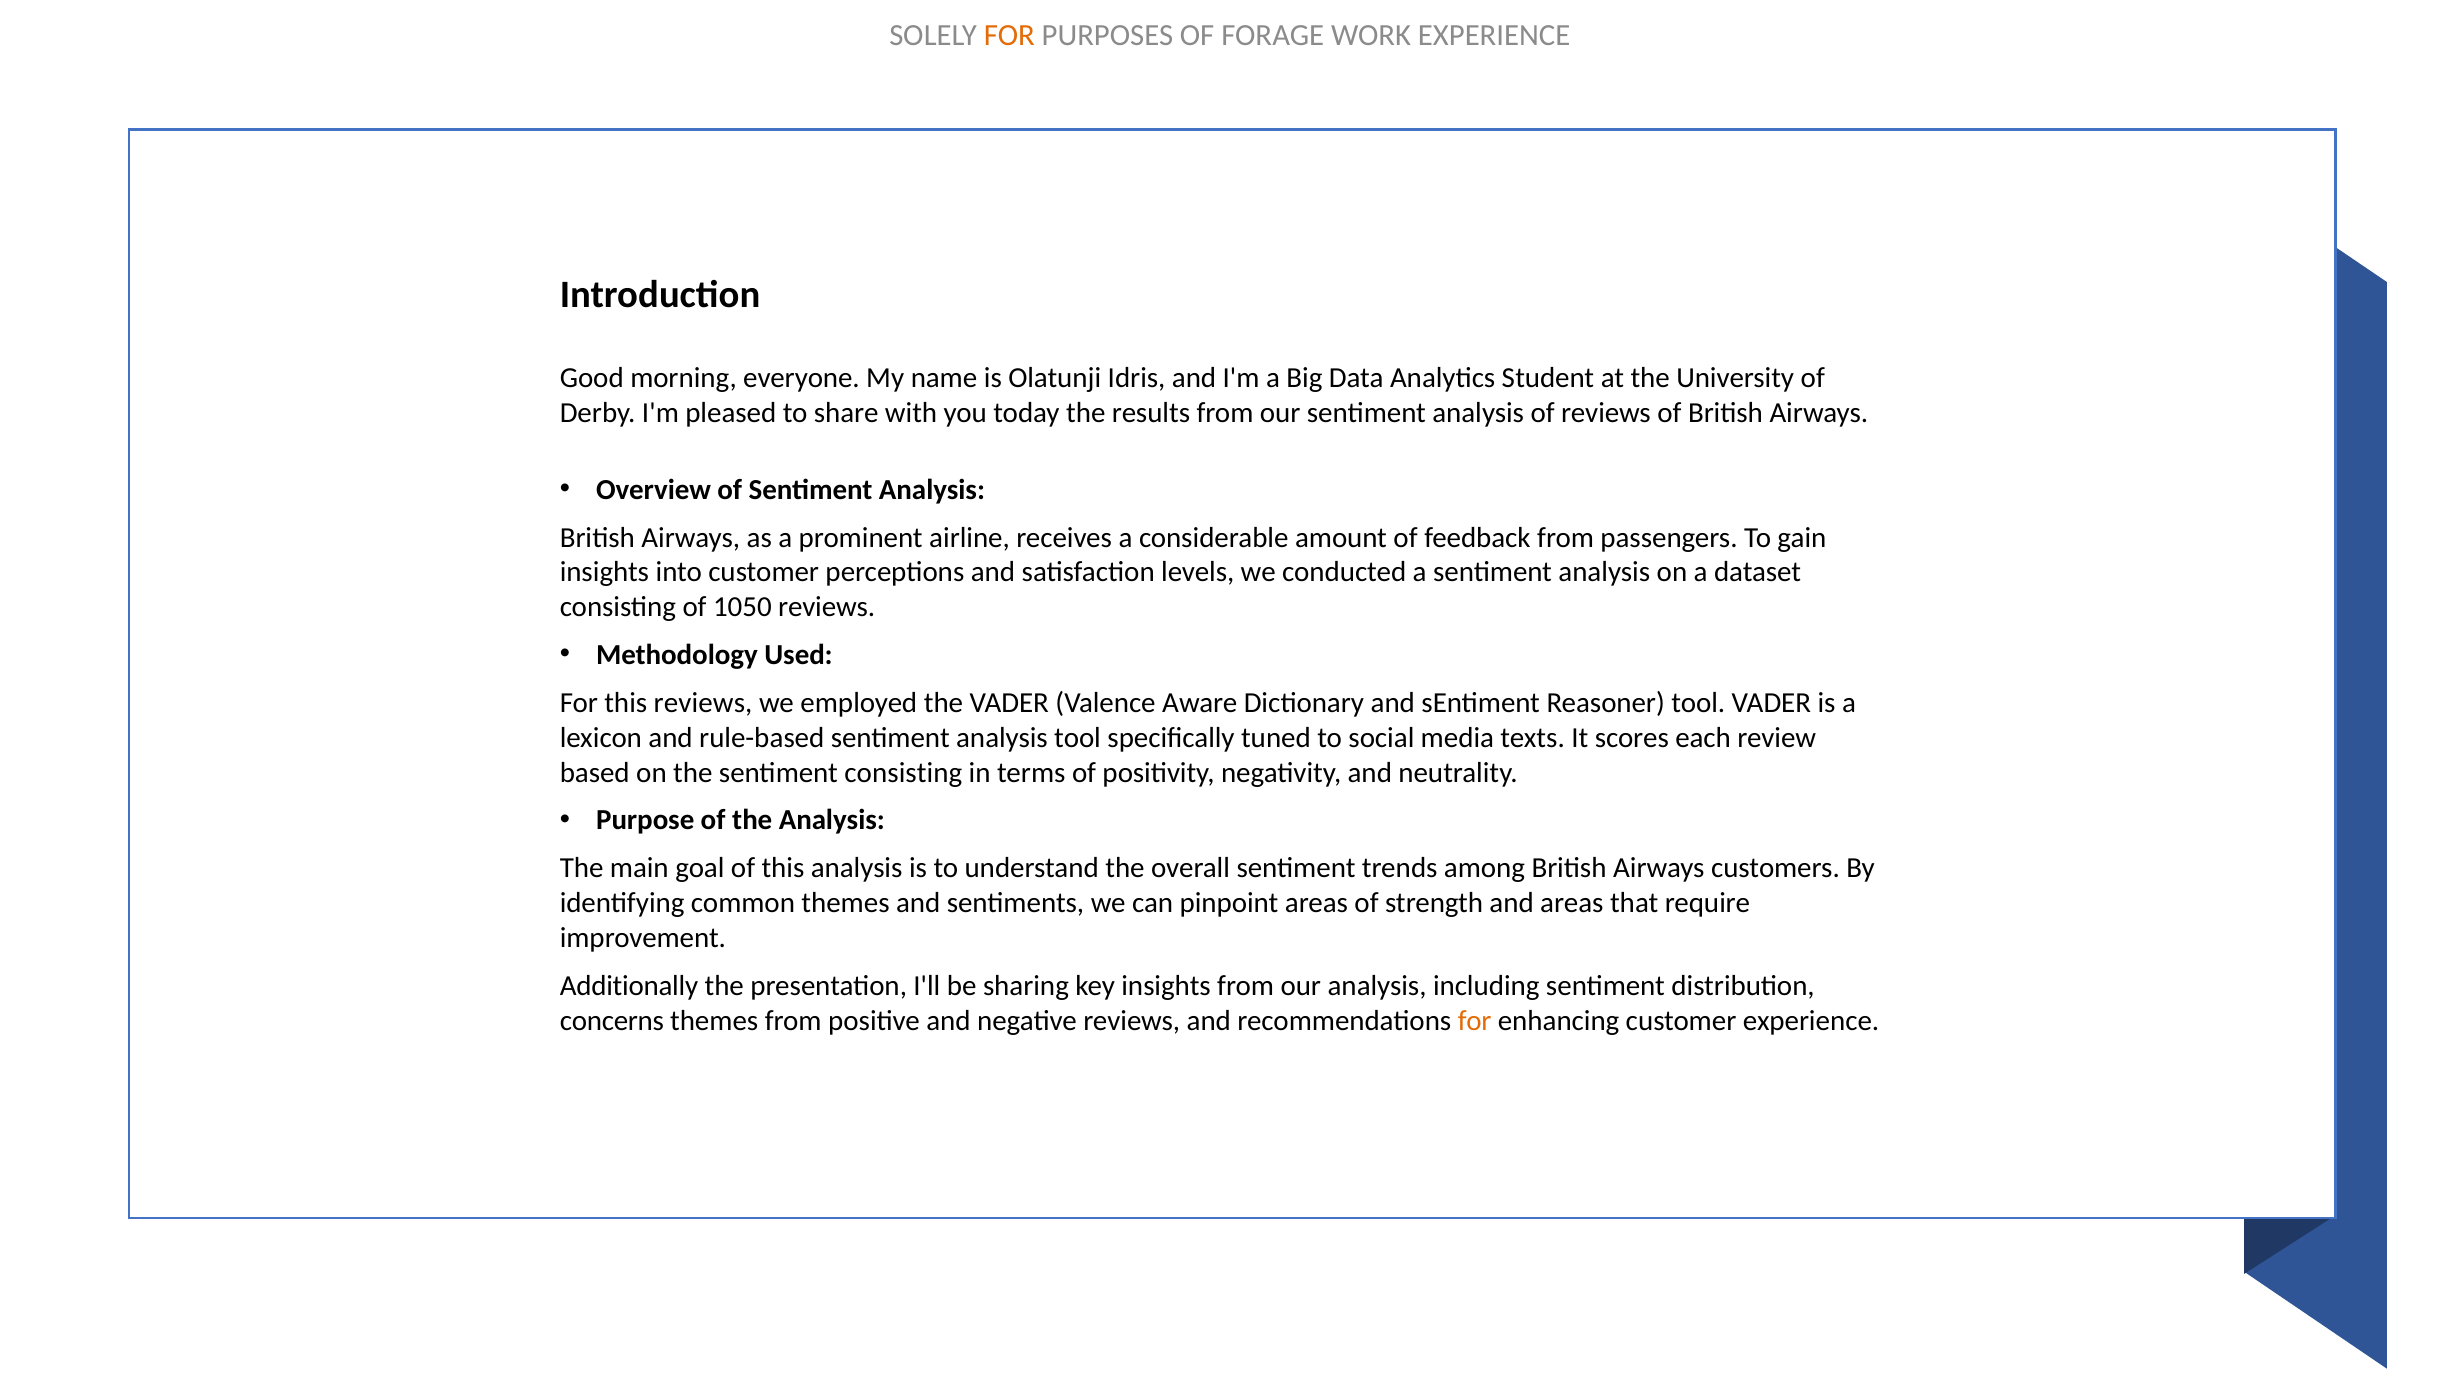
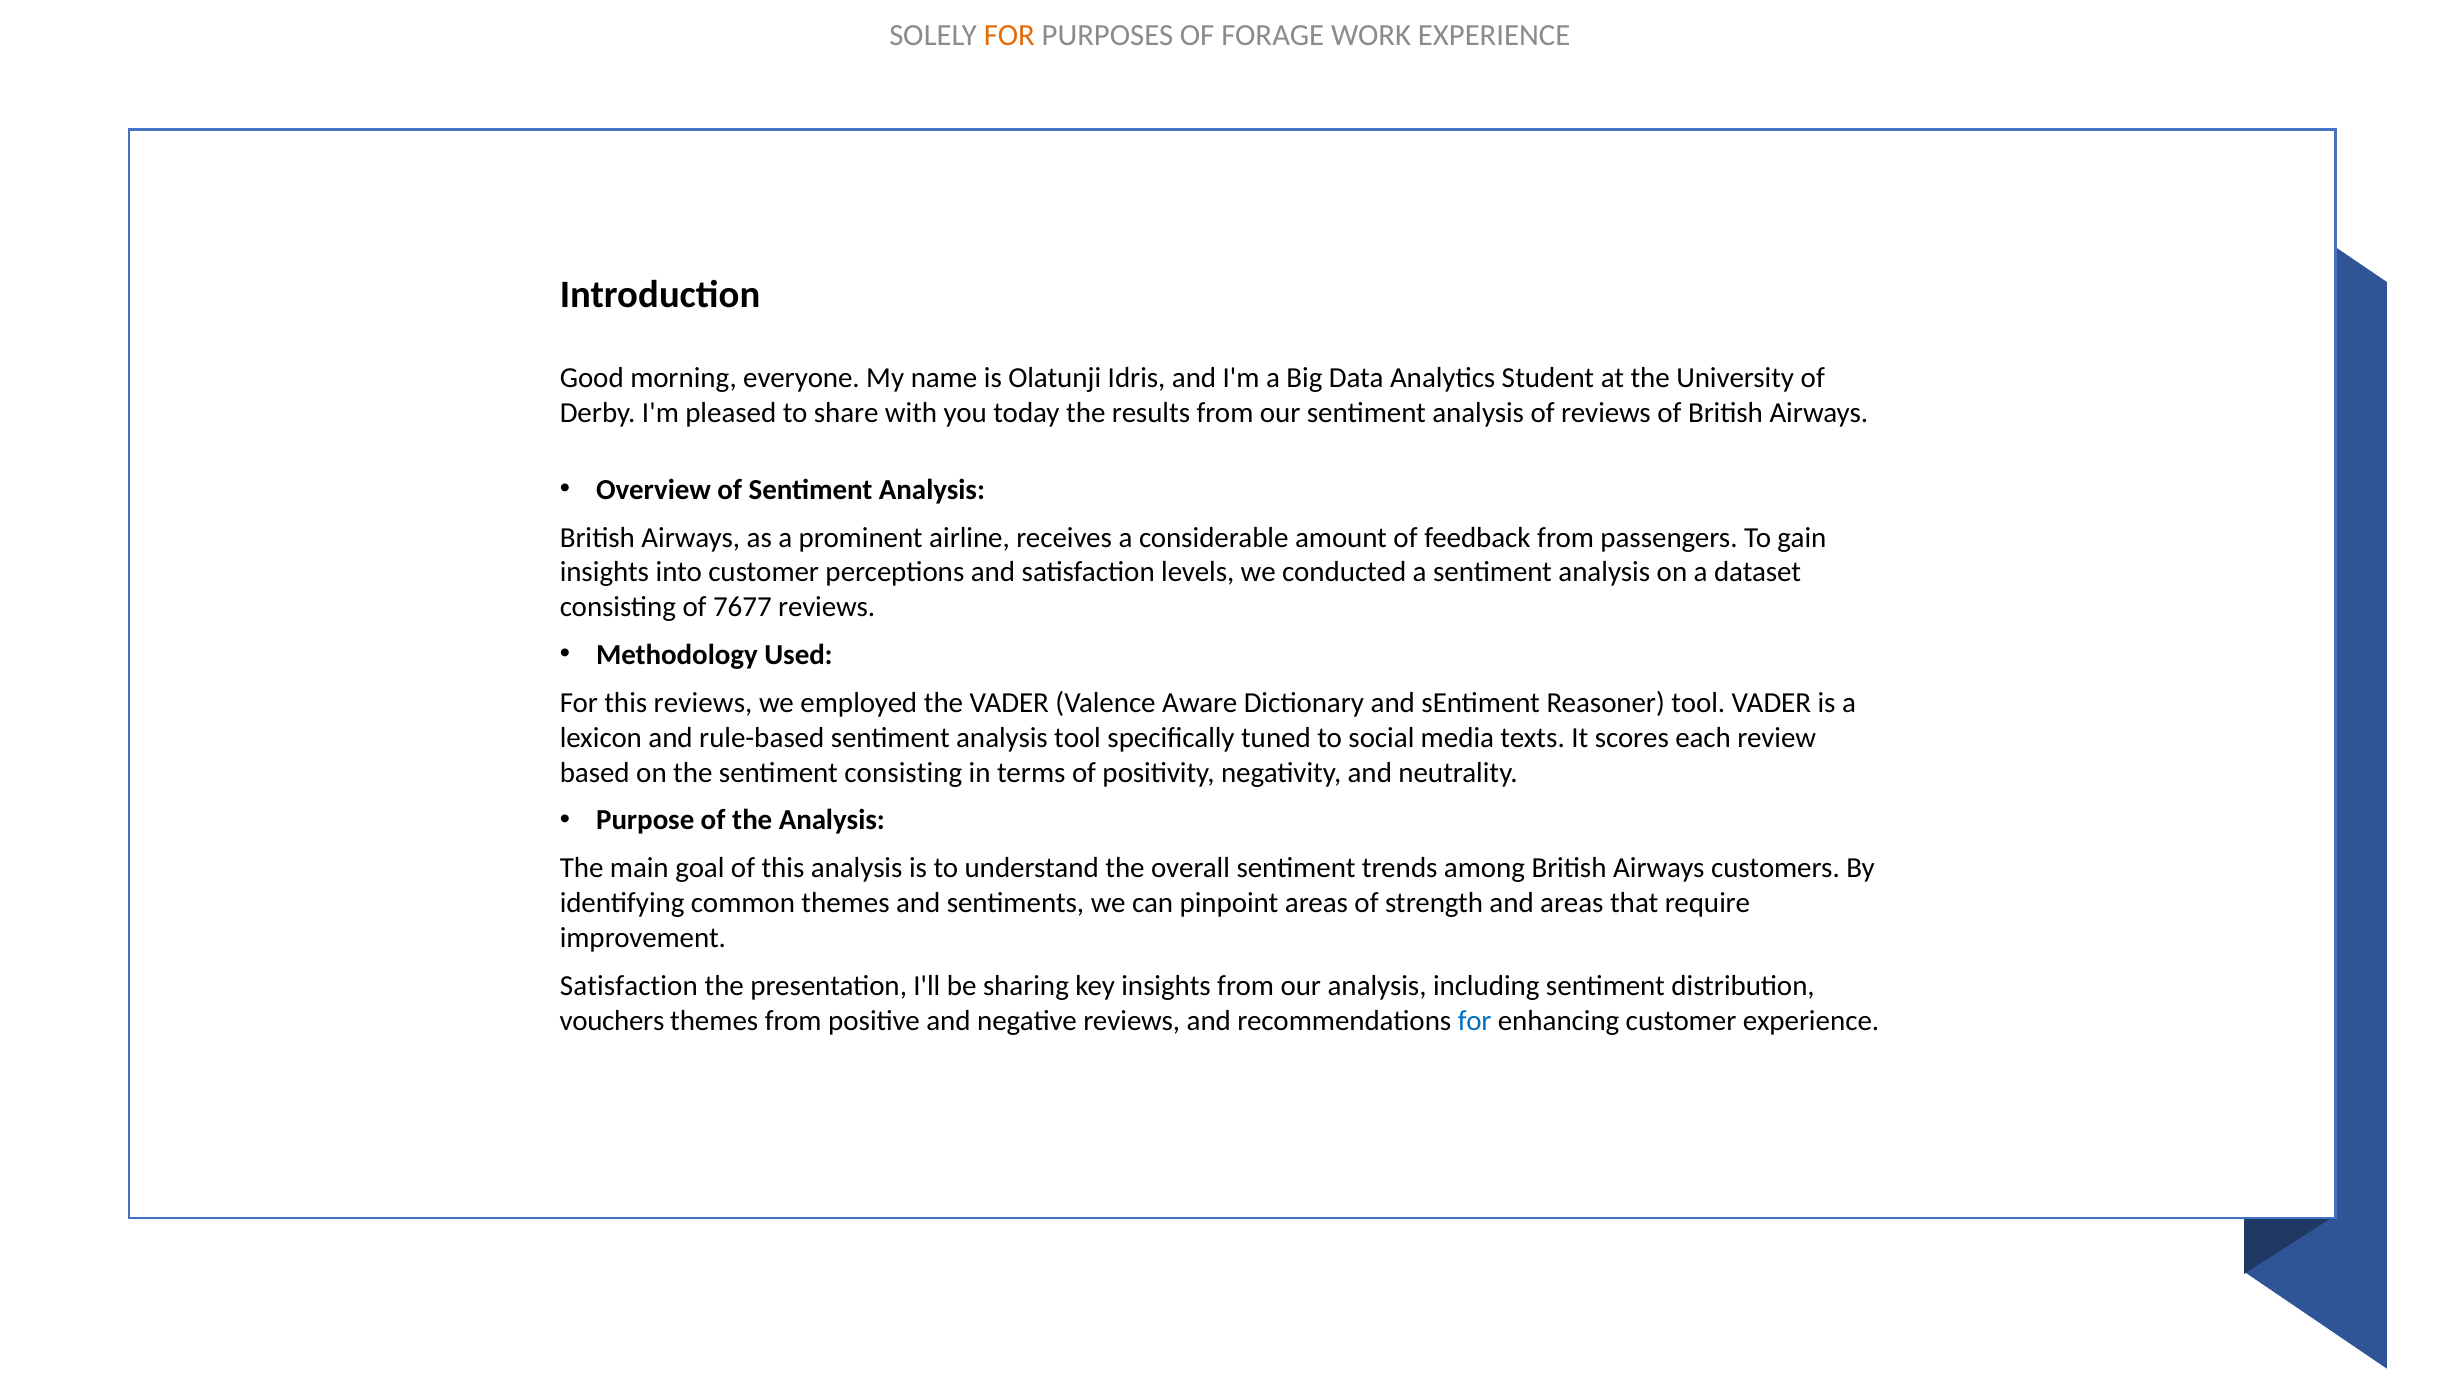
1050: 1050 -> 7677
Additionally at (629, 986): Additionally -> Satisfaction
concerns: concerns -> vouchers
for at (1475, 1021) colour: orange -> blue
